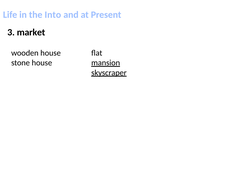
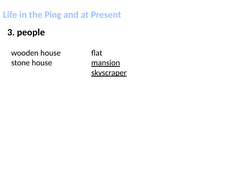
Into: Into -> Ping
market: market -> people
